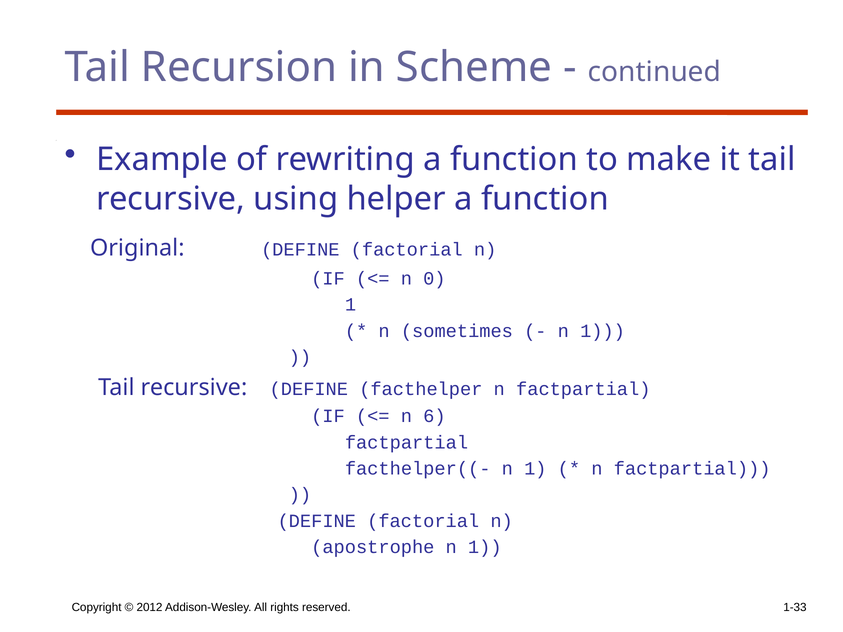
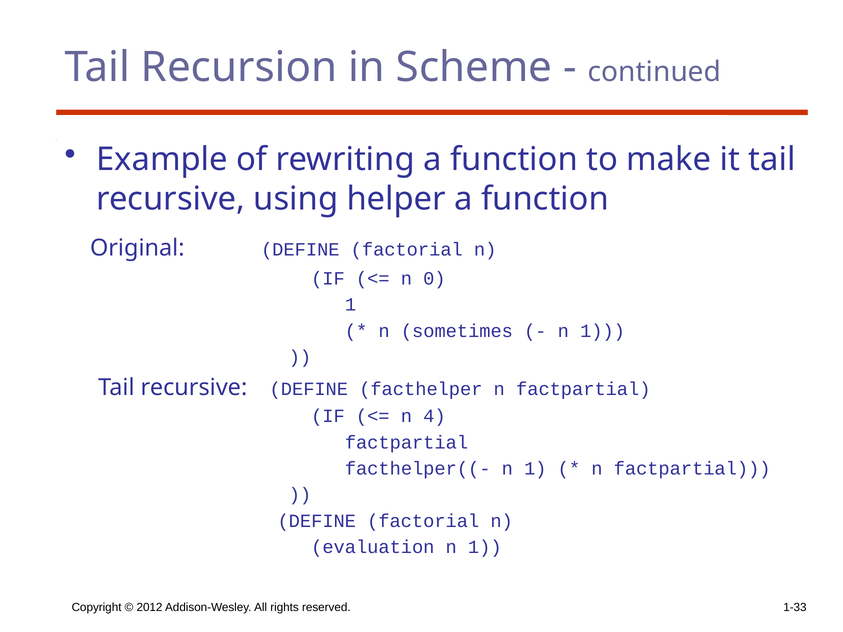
6: 6 -> 4
apostrophe: apostrophe -> evaluation
